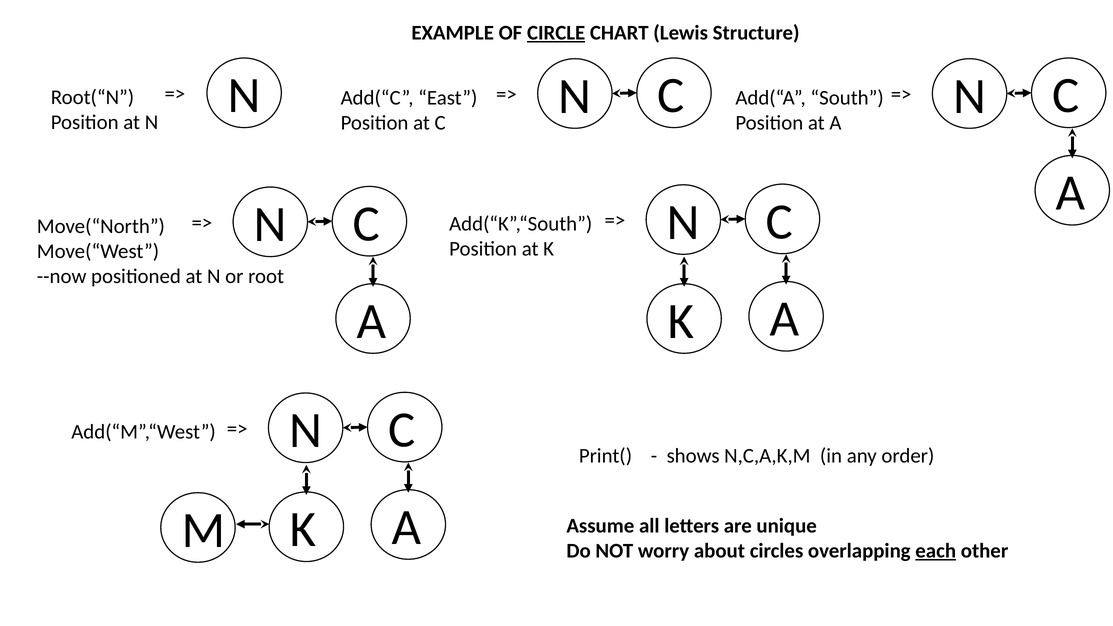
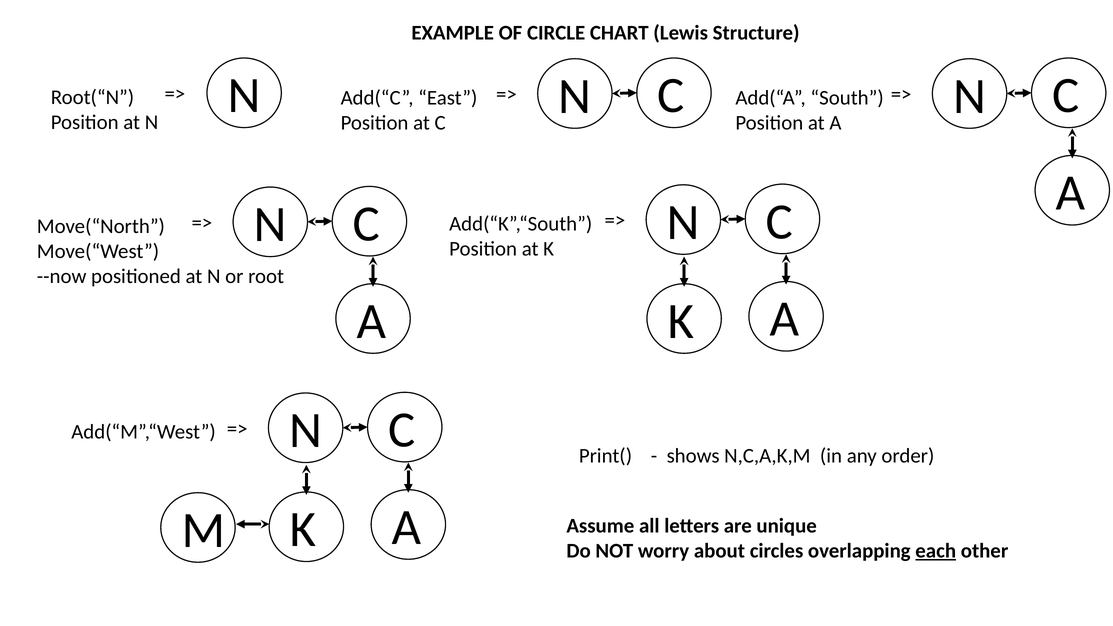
CIRCLE underline: present -> none
